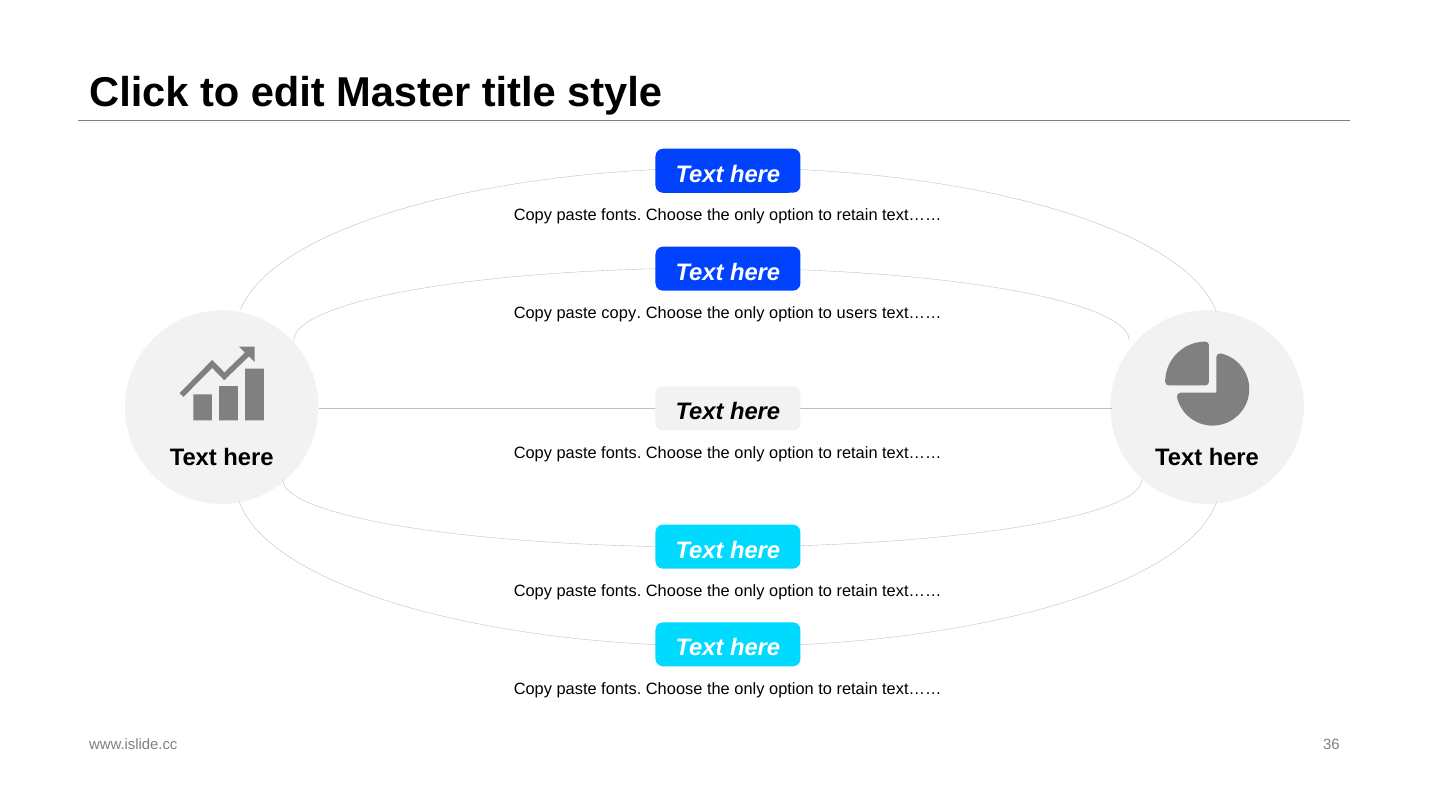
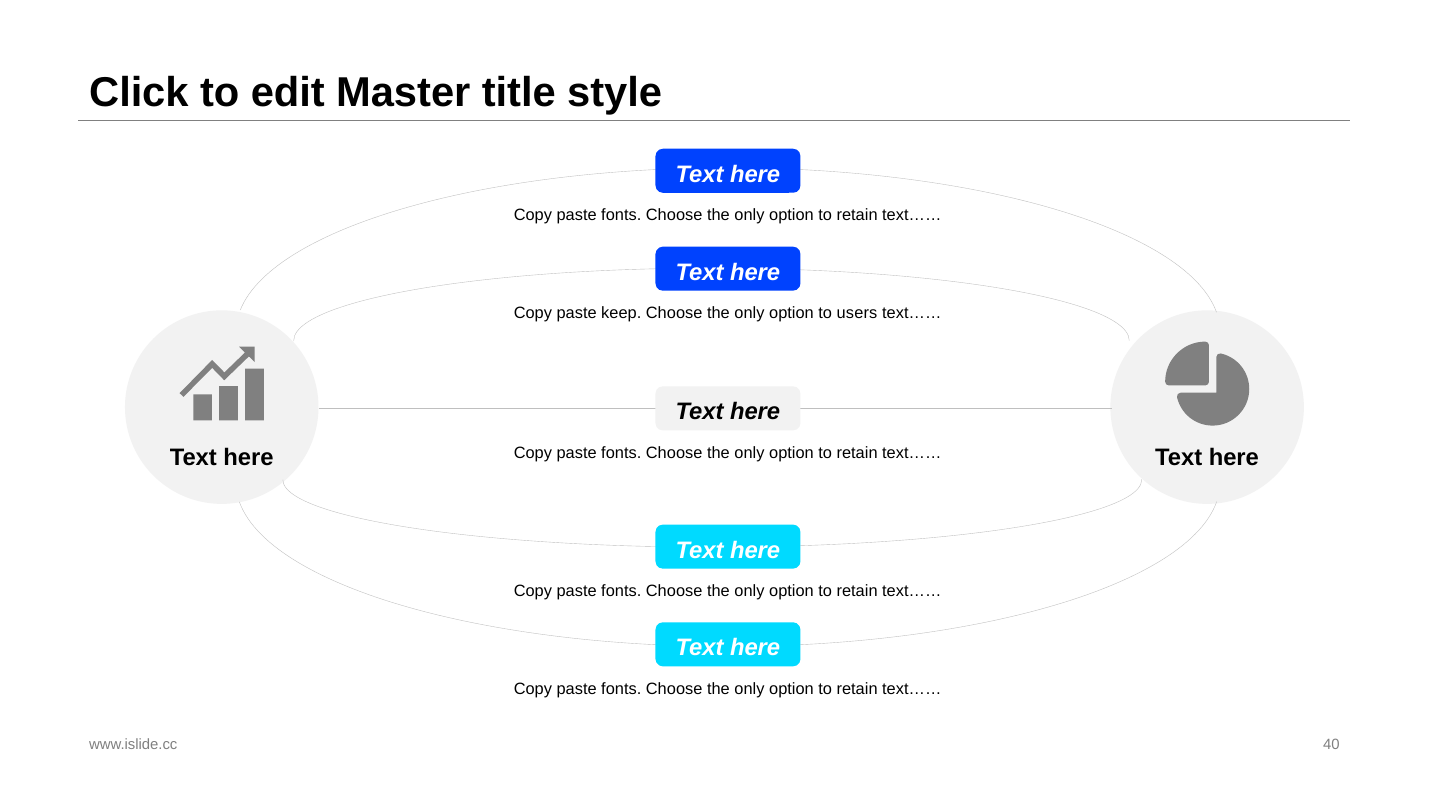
paste copy: copy -> keep
36: 36 -> 40
